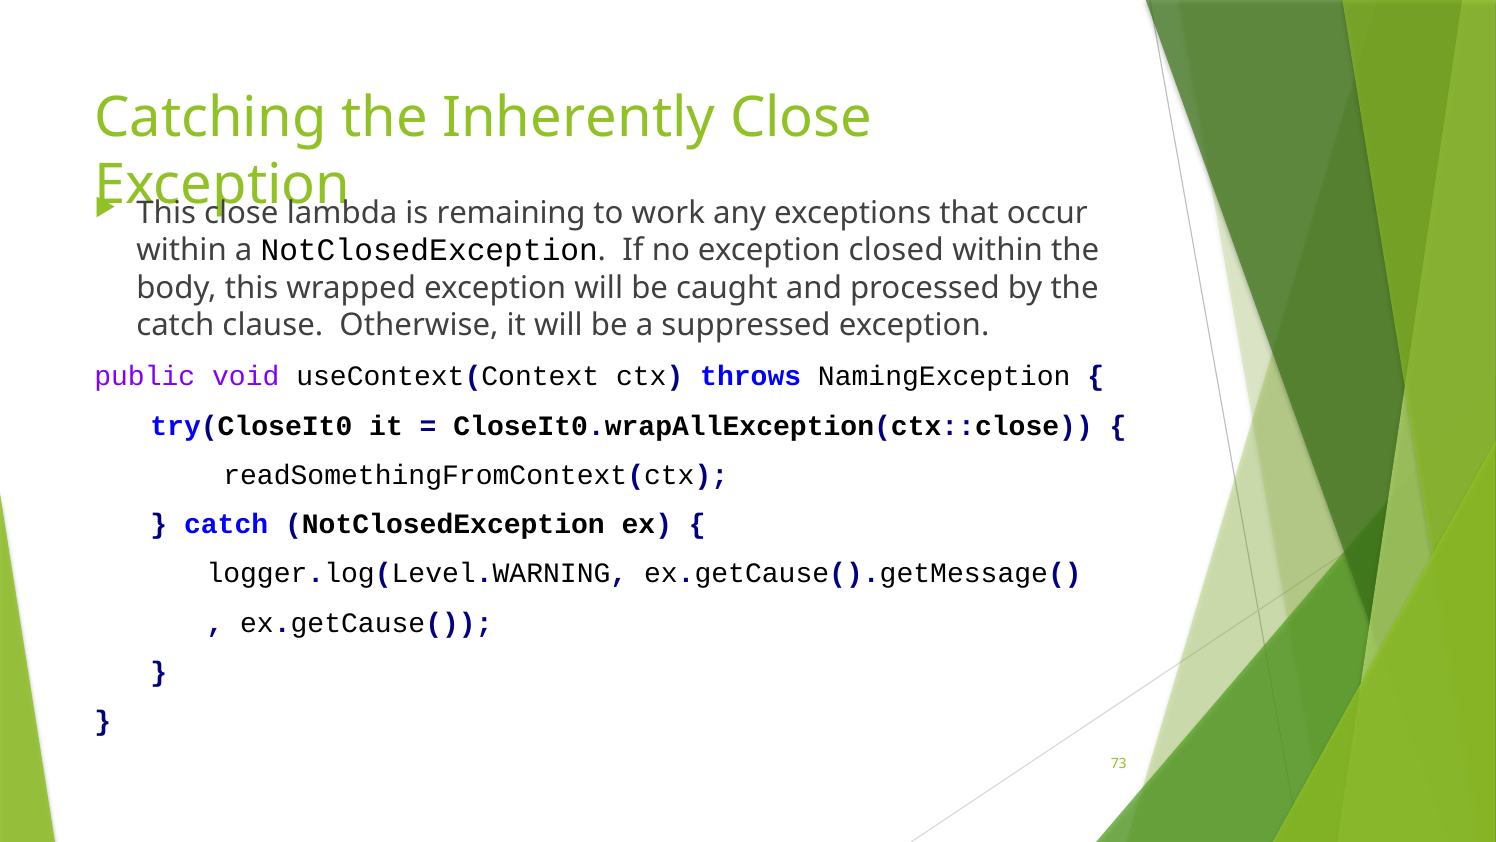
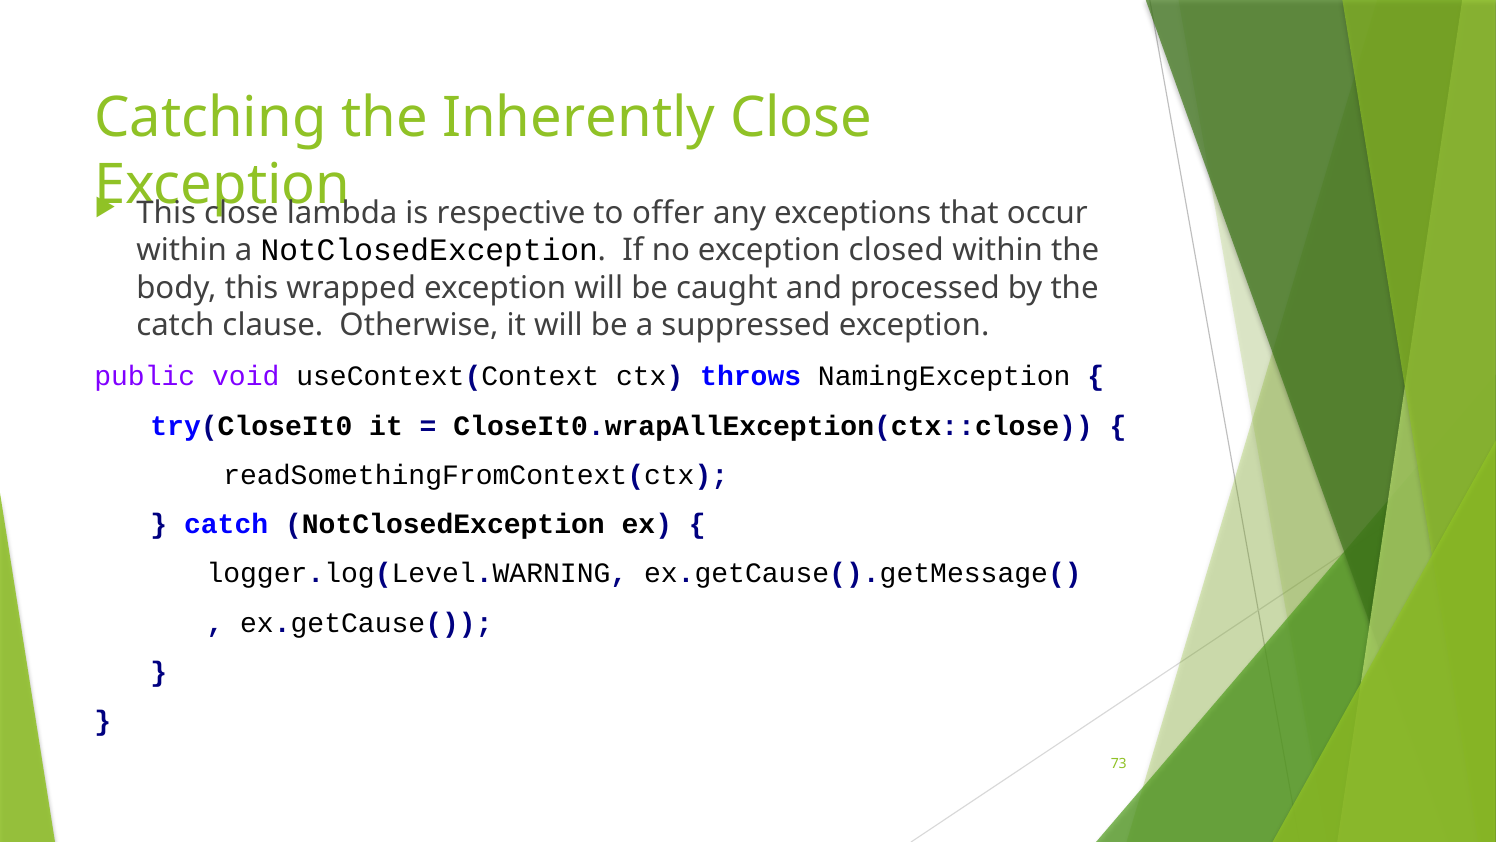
remaining: remaining -> respective
work: work -> offer
